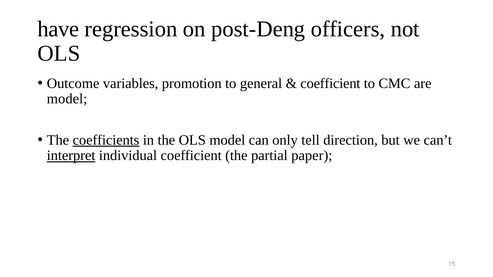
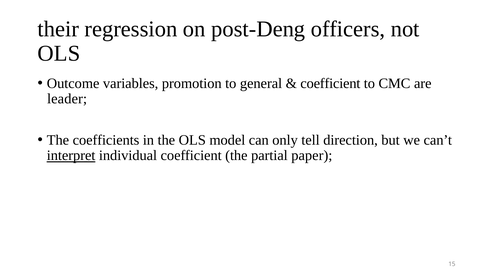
have: have -> their
model at (67, 99): model -> leader
coefficients underline: present -> none
